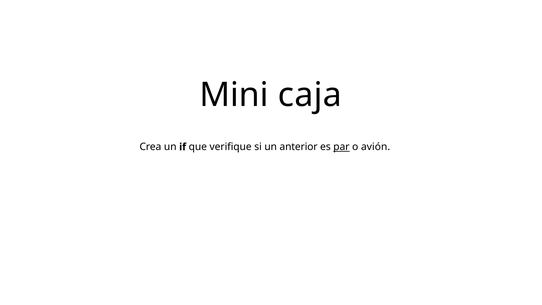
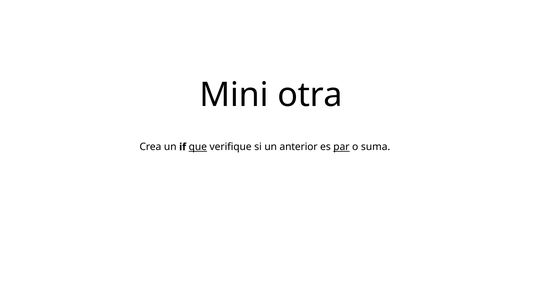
caja: caja -> otra
que underline: none -> present
avión: avión -> suma
